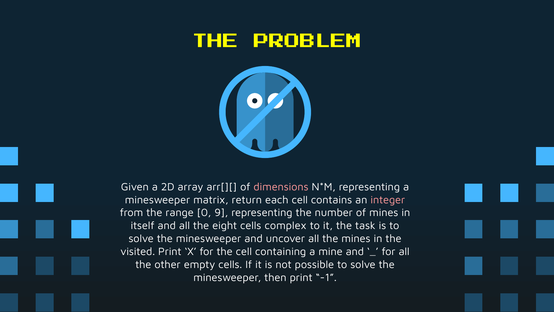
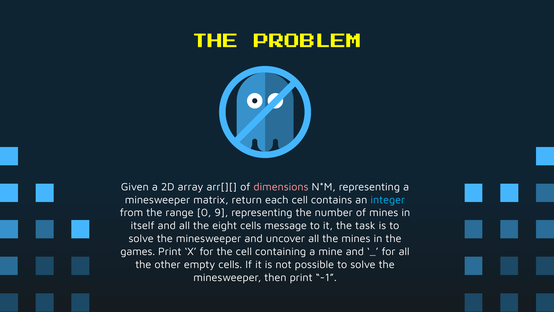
integer colour: pink -> light blue
complex: complex -> message
visited: visited -> games
